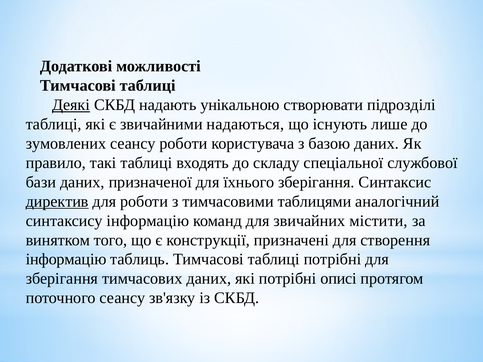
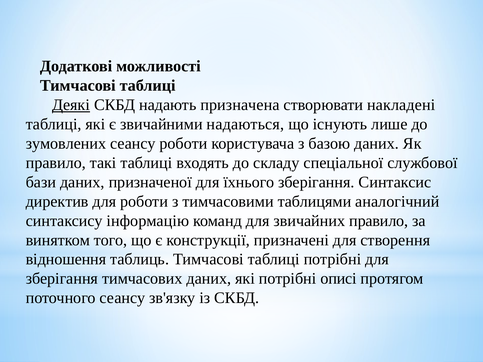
унікальною: унікальною -> призначена
підрозділі: підрозділі -> накладені
директив underline: present -> none
звичайних містити: містити -> правило
інформацію at (66, 260): інформацію -> відношення
